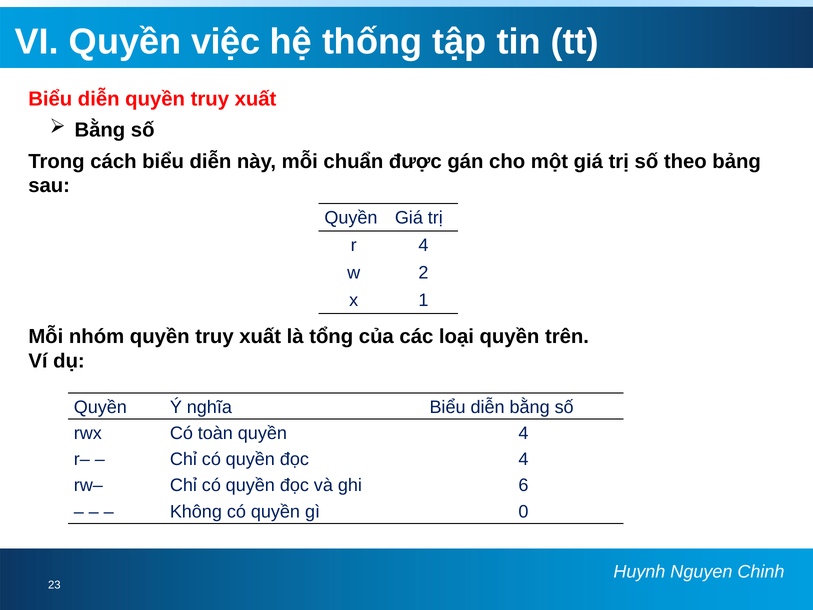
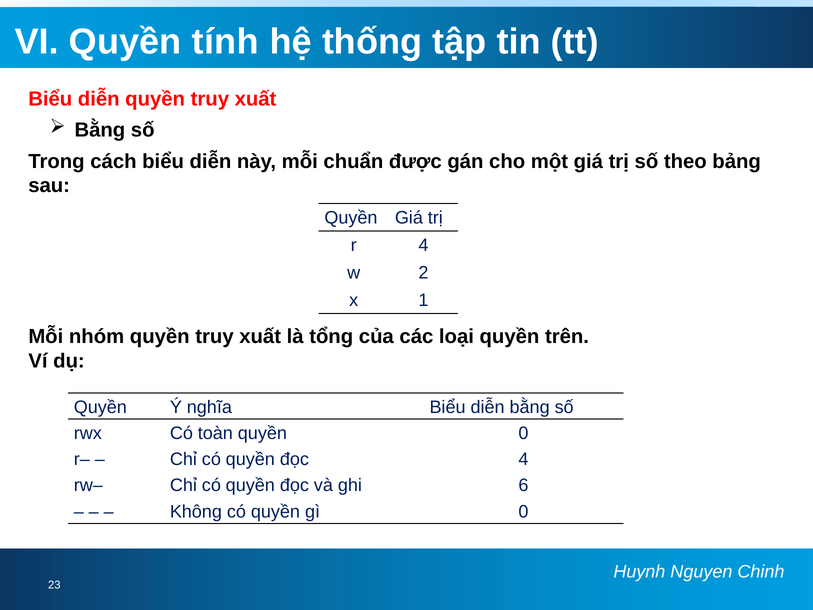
việc: việc -> tính
quyền 4: 4 -> 0
